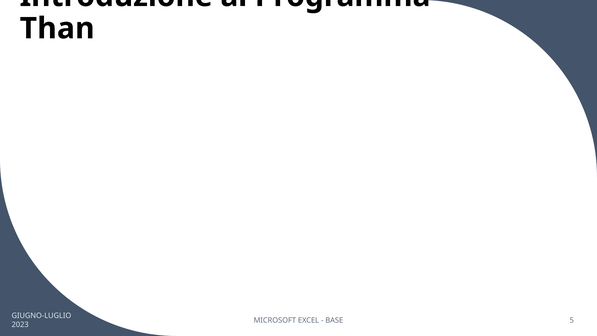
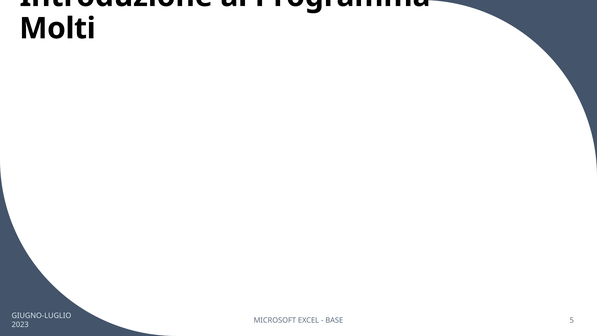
Than: Than -> Molti
